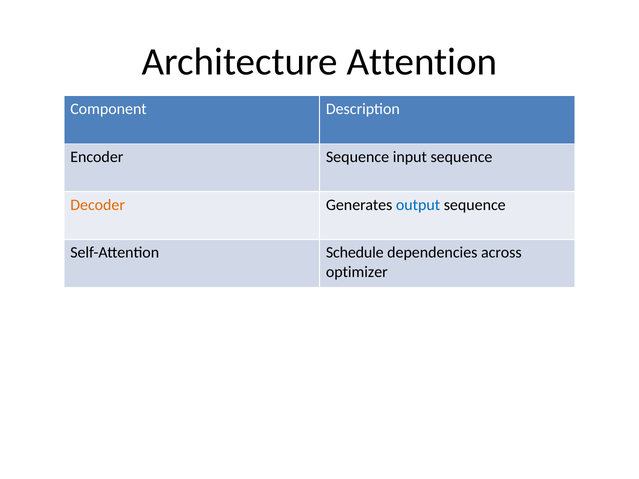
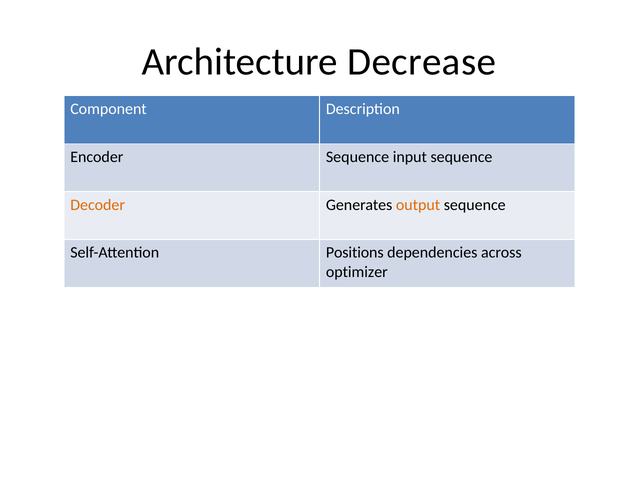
Attention: Attention -> Decrease
output colour: blue -> orange
Schedule: Schedule -> Positions
